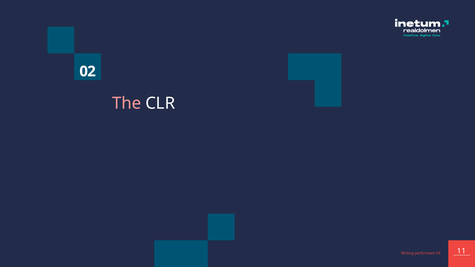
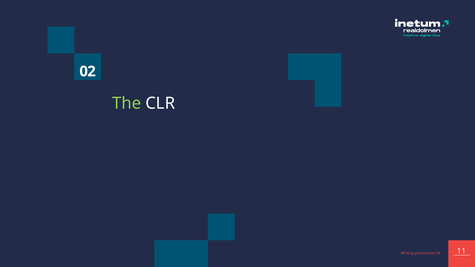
The colour: pink -> light green
